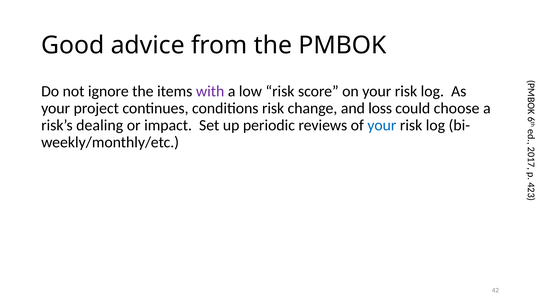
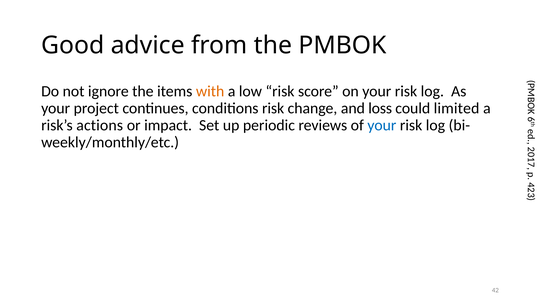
with colour: purple -> orange
choose: choose -> limited
dealing: dealing -> actions
